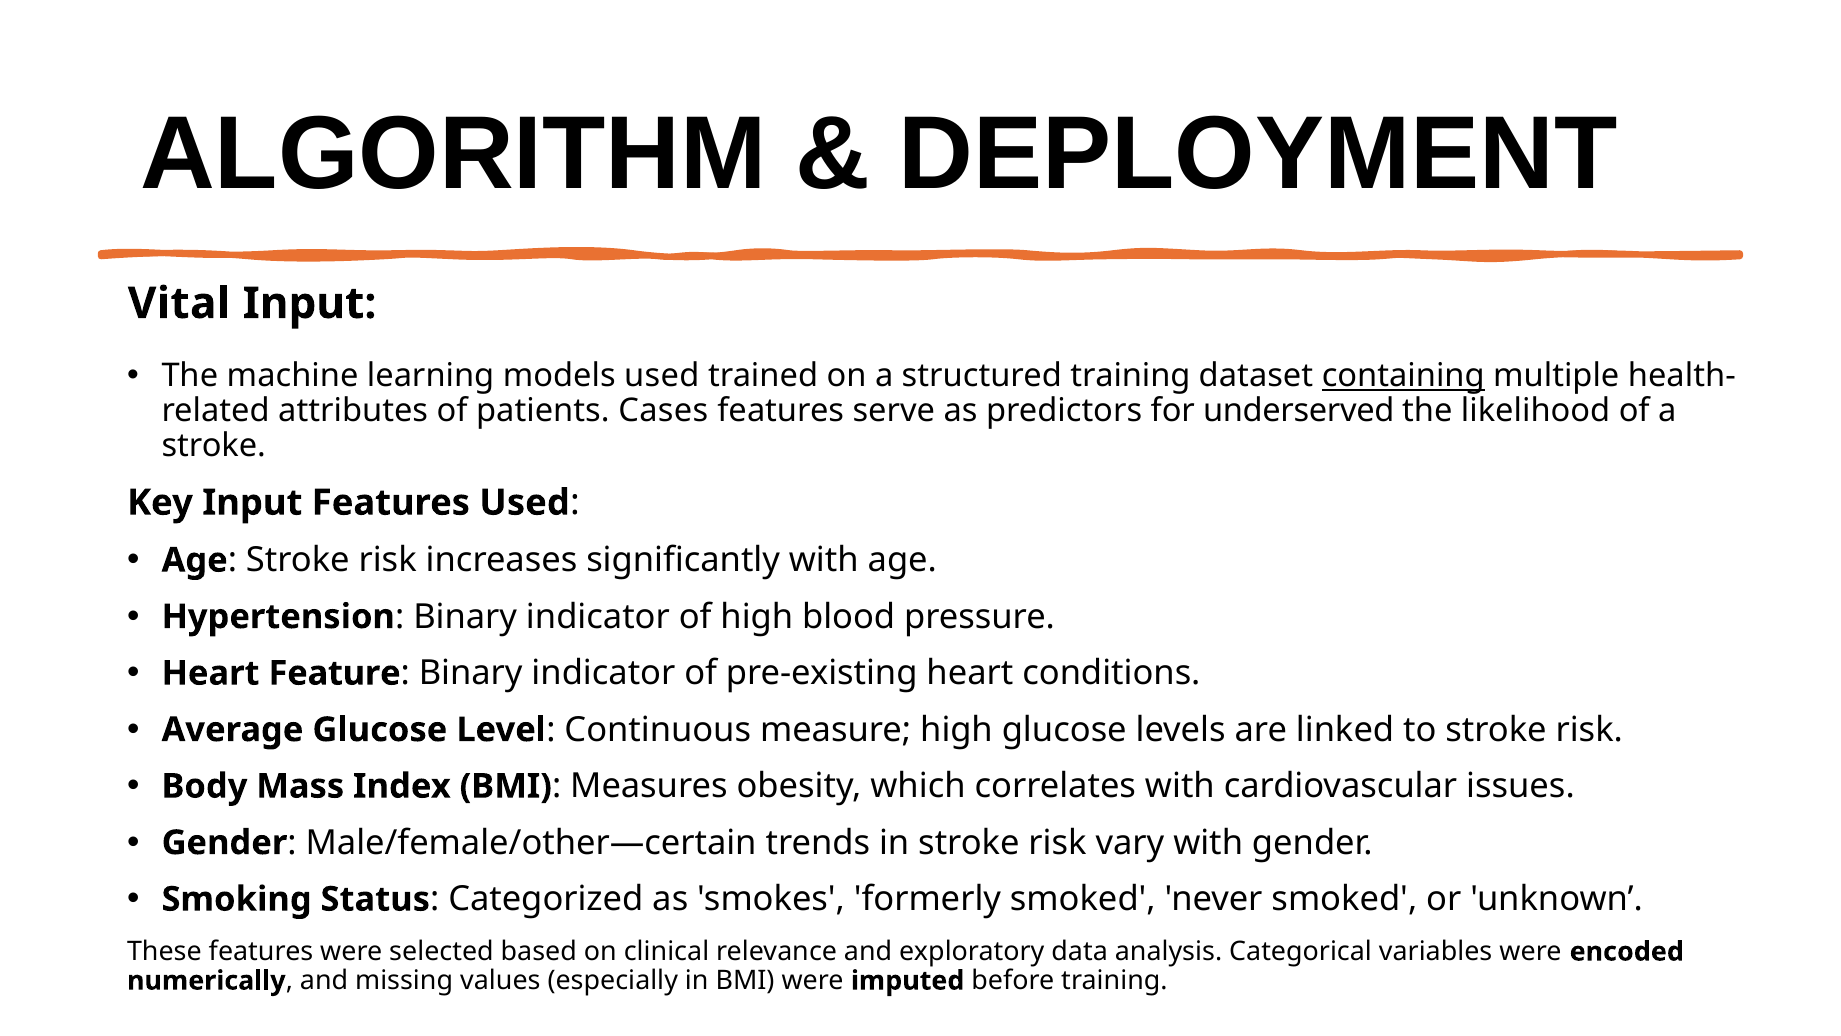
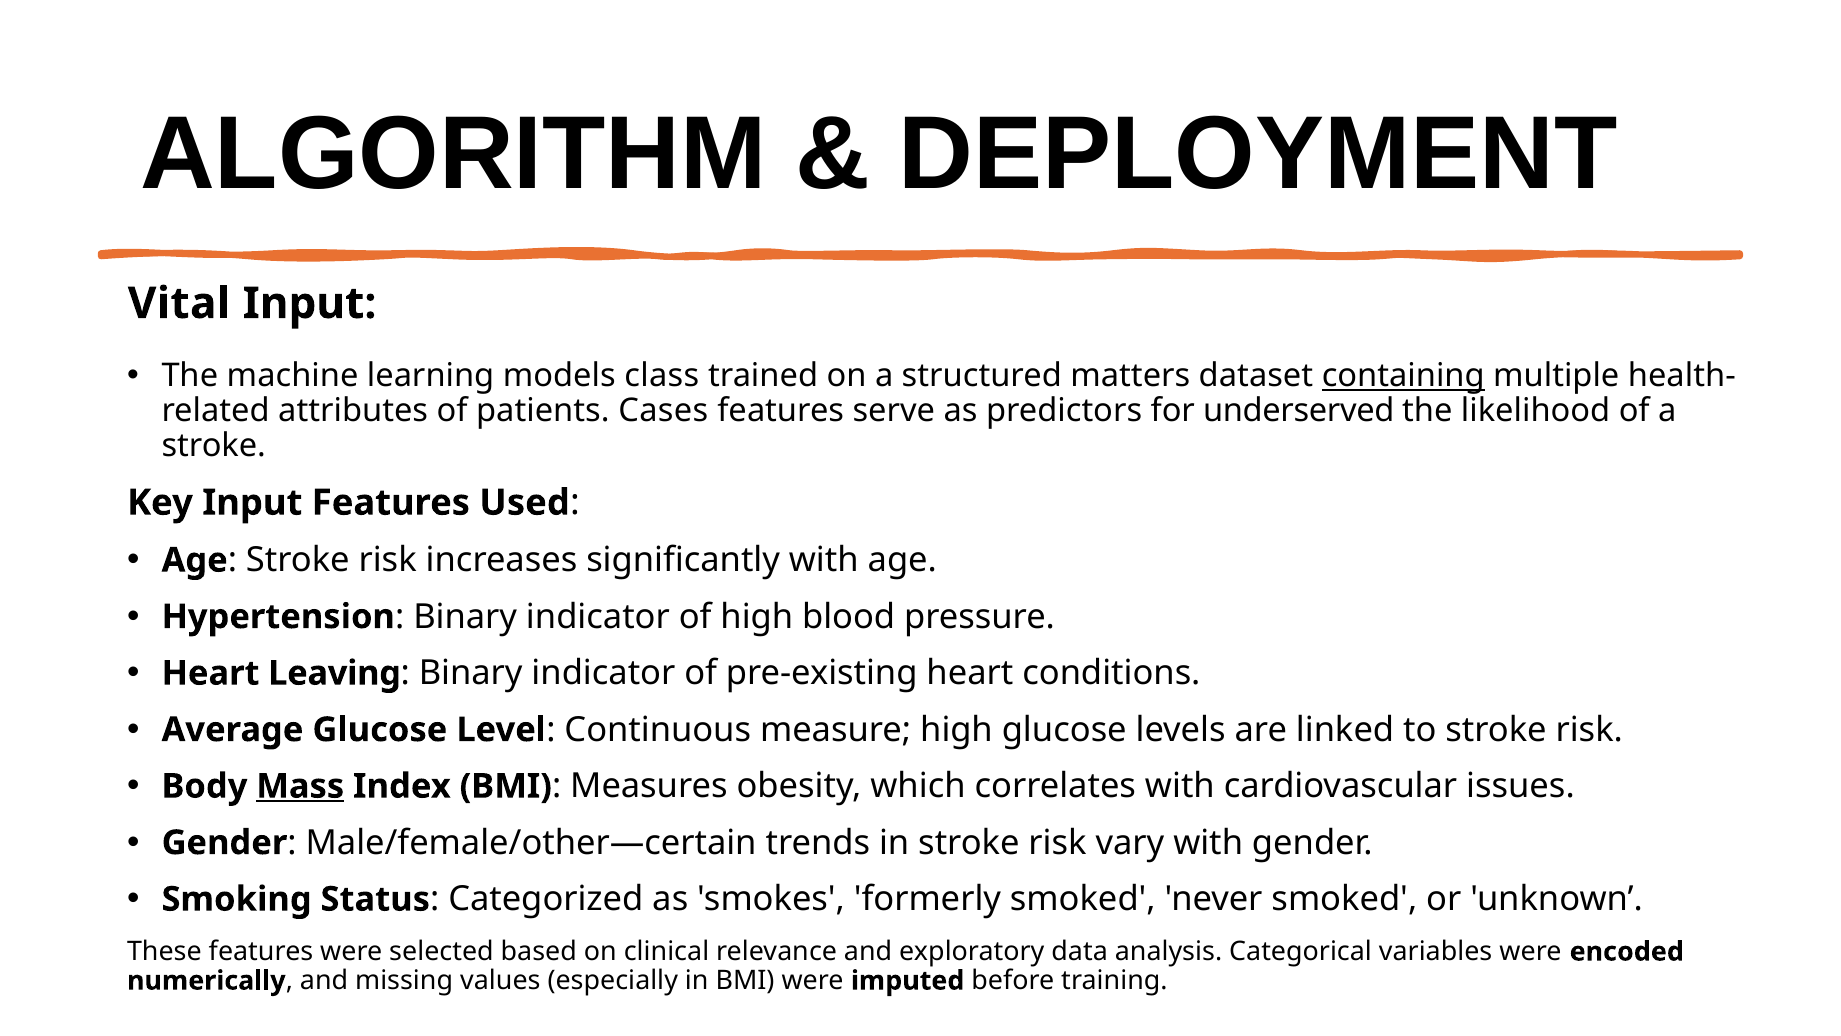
models used: used -> class
structured training: training -> matters
Feature: Feature -> Leaving
Mass underline: none -> present
